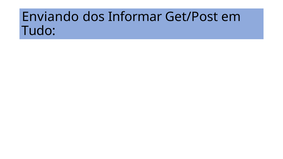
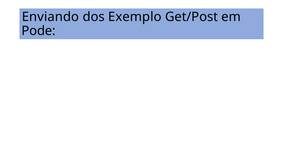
Informar: Informar -> Exemplo
Tudo: Tudo -> Pode
